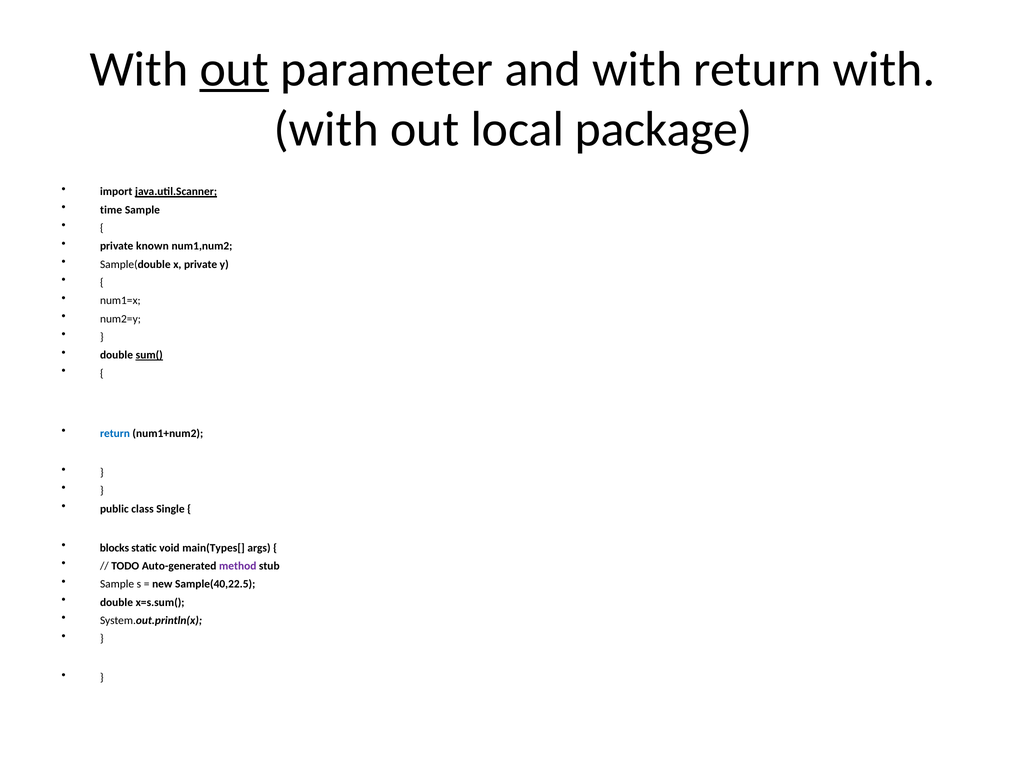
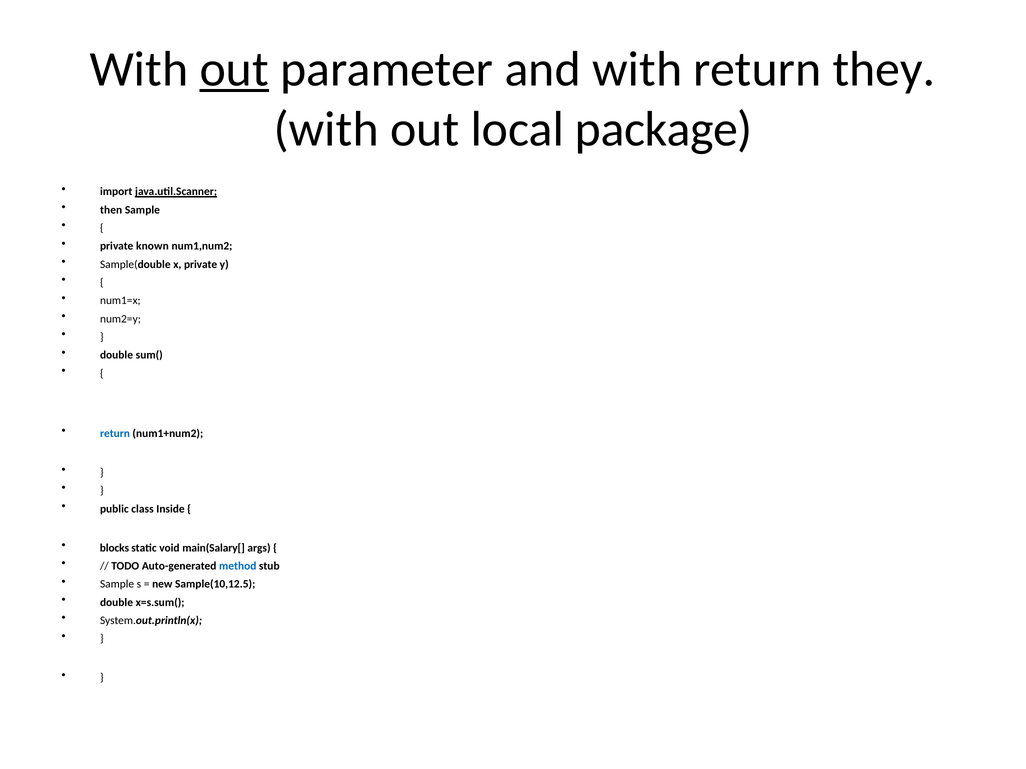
return with: with -> they
time: time -> then
sum( underline: present -> none
Single: Single -> Inside
main(Types[: main(Types[ -> main(Salary[
method colour: purple -> blue
Sample(40,22.5: Sample(40,22.5 -> Sample(10,12.5
